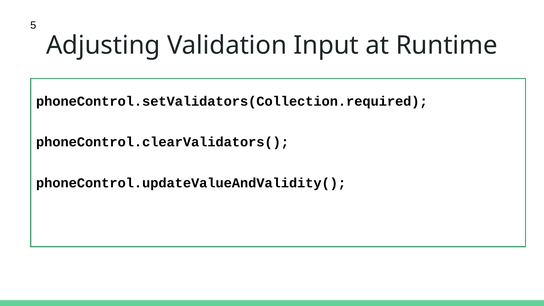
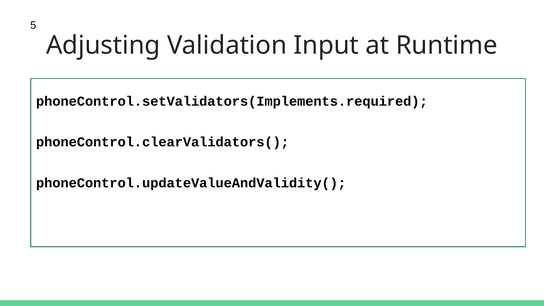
phoneControl.setValidators(Collection.required: phoneControl.setValidators(Collection.required -> phoneControl.setValidators(Implements.required
